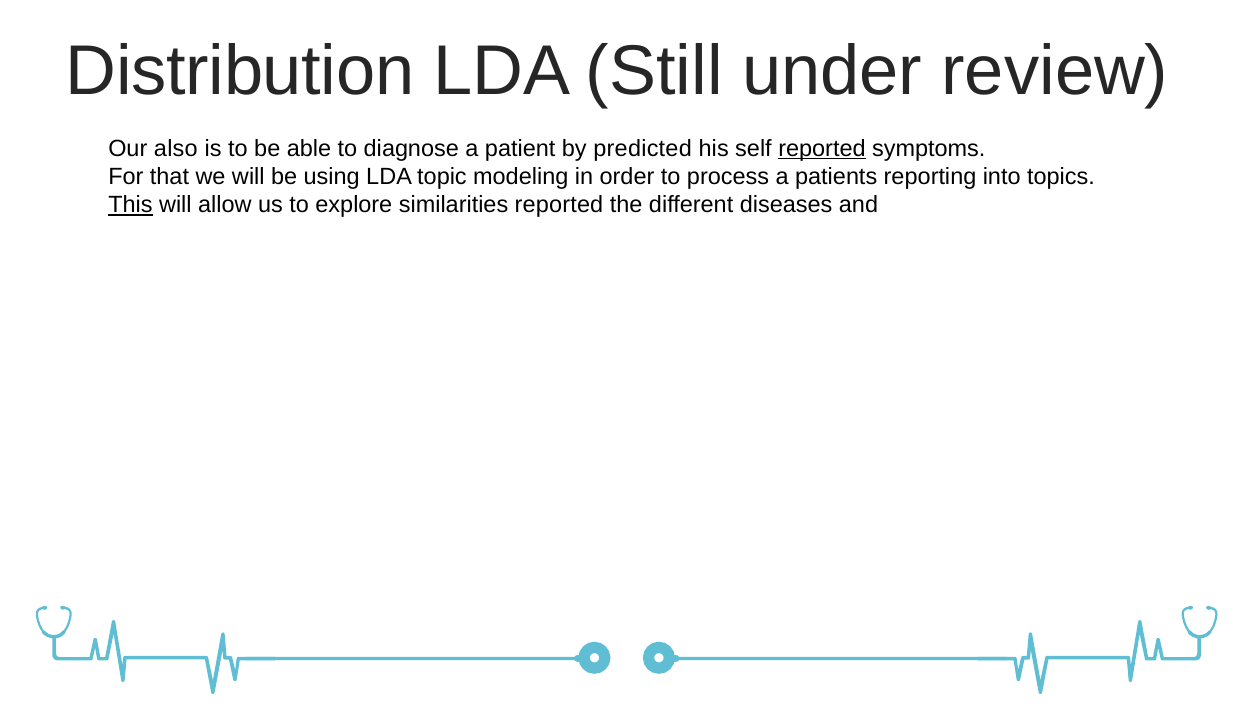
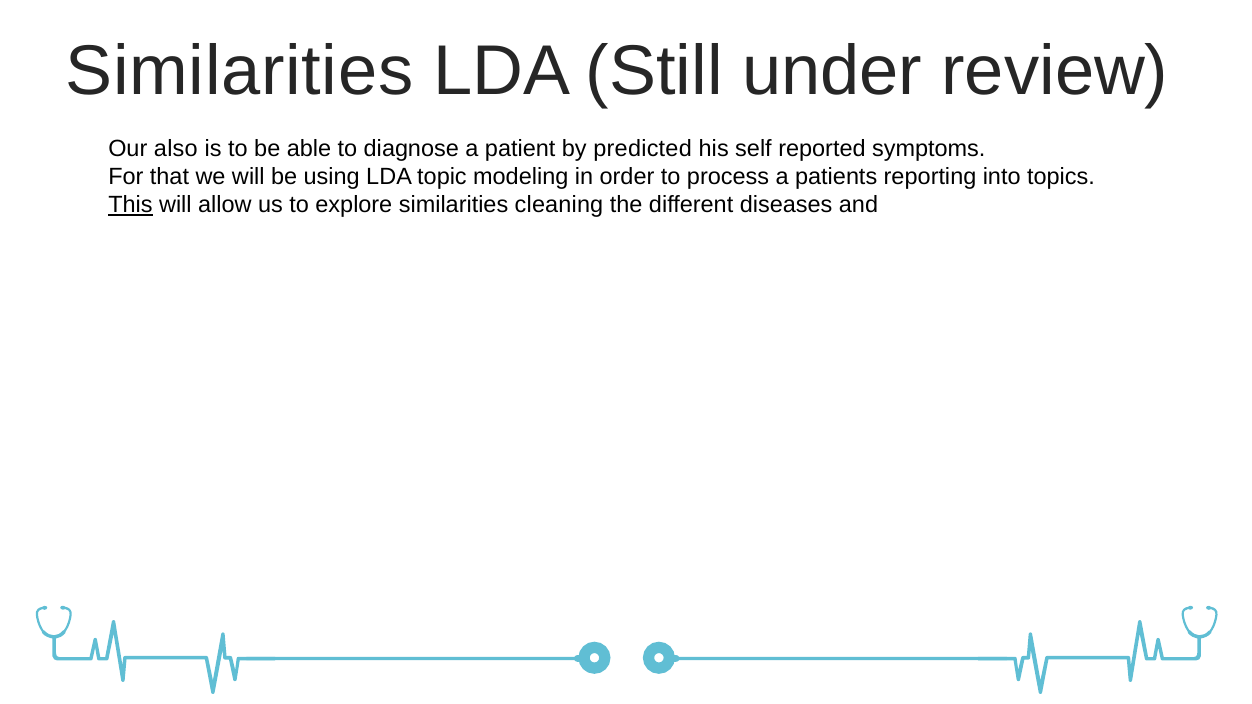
Distribution at (240, 72): Distribution -> Similarities
reported at (822, 149) underline: present -> none
similarities reported: reported -> cleaning
